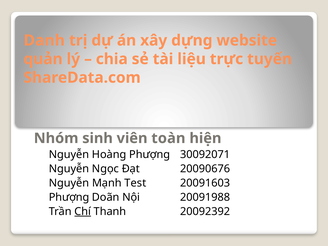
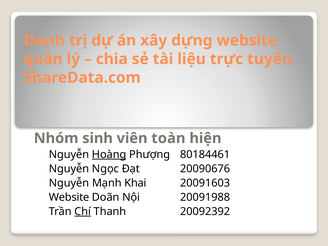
Hoàng underline: none -> present
30092071: 30092071 -> 80184461
Test: Test -> Khai
Phượng at (69, 197): Phượng -> Website
